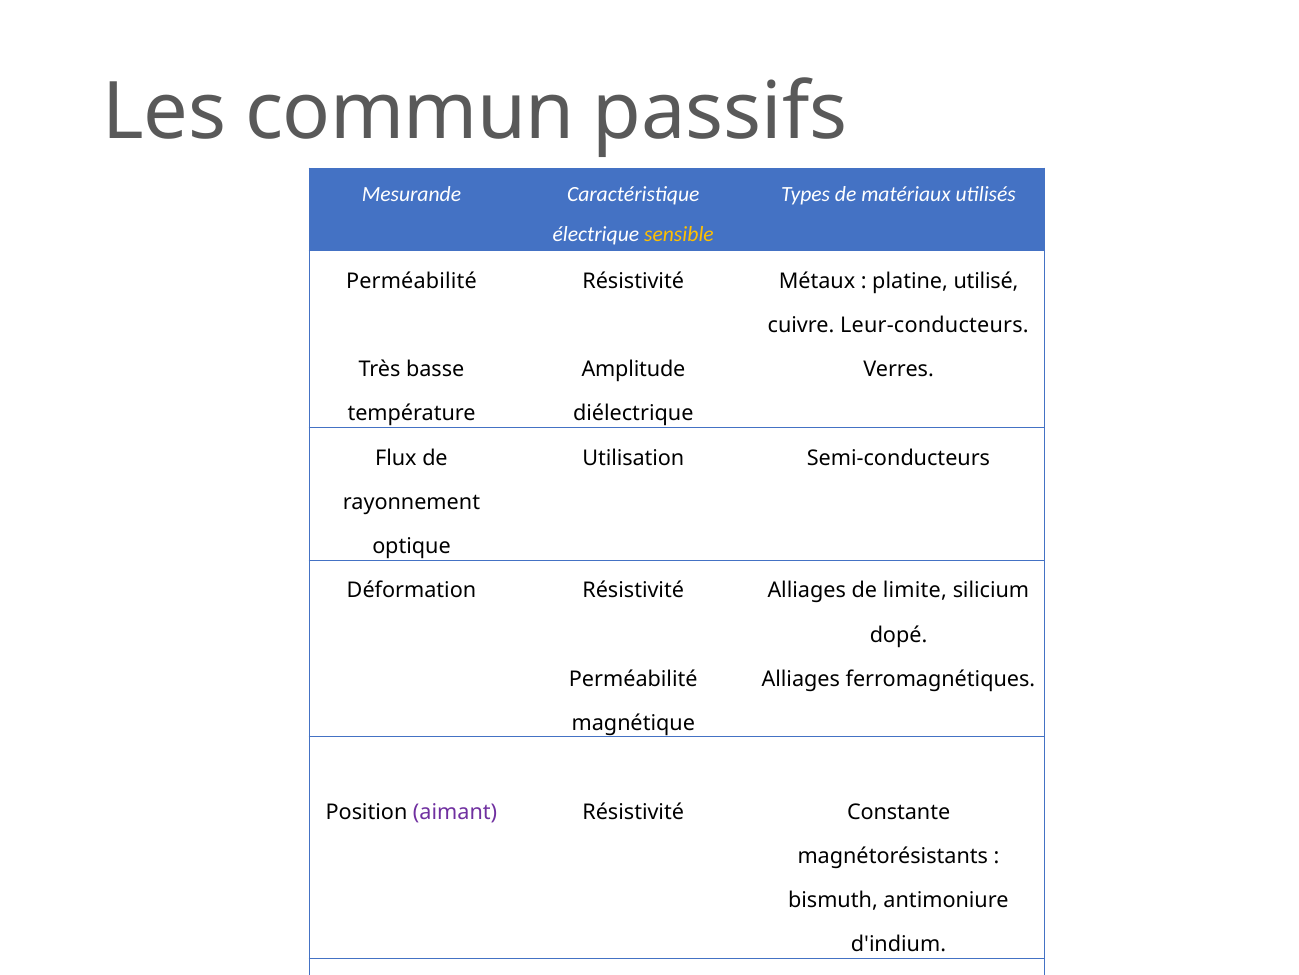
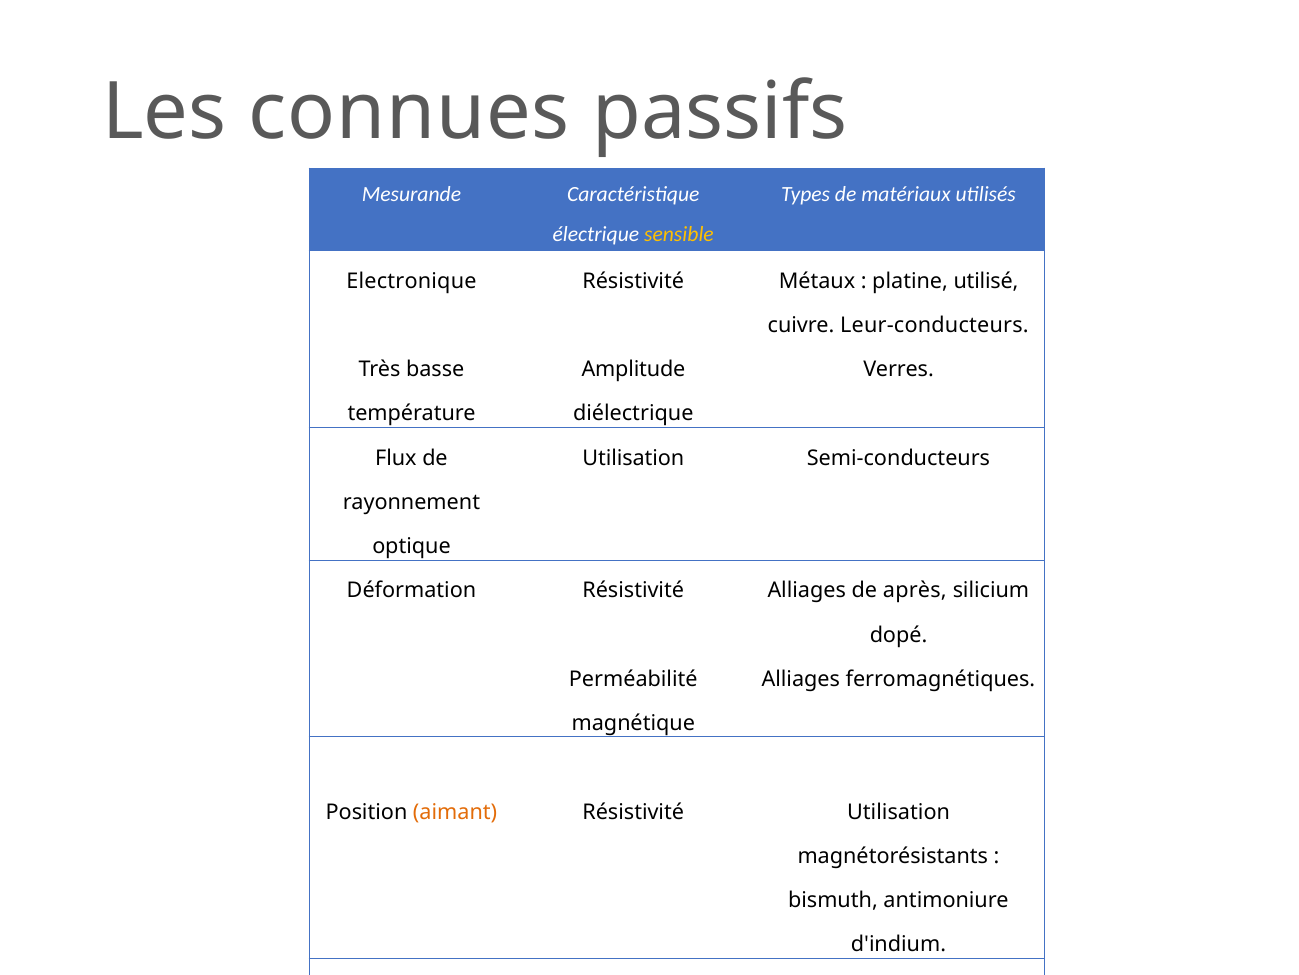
commun: commun -> connues
Perméabilité at (411, 281): Perméabilité -> Electronique
limite: limite -> après
aimant colour: purple -> orange
Constante at (899, 811): Constante -> Utilisation
